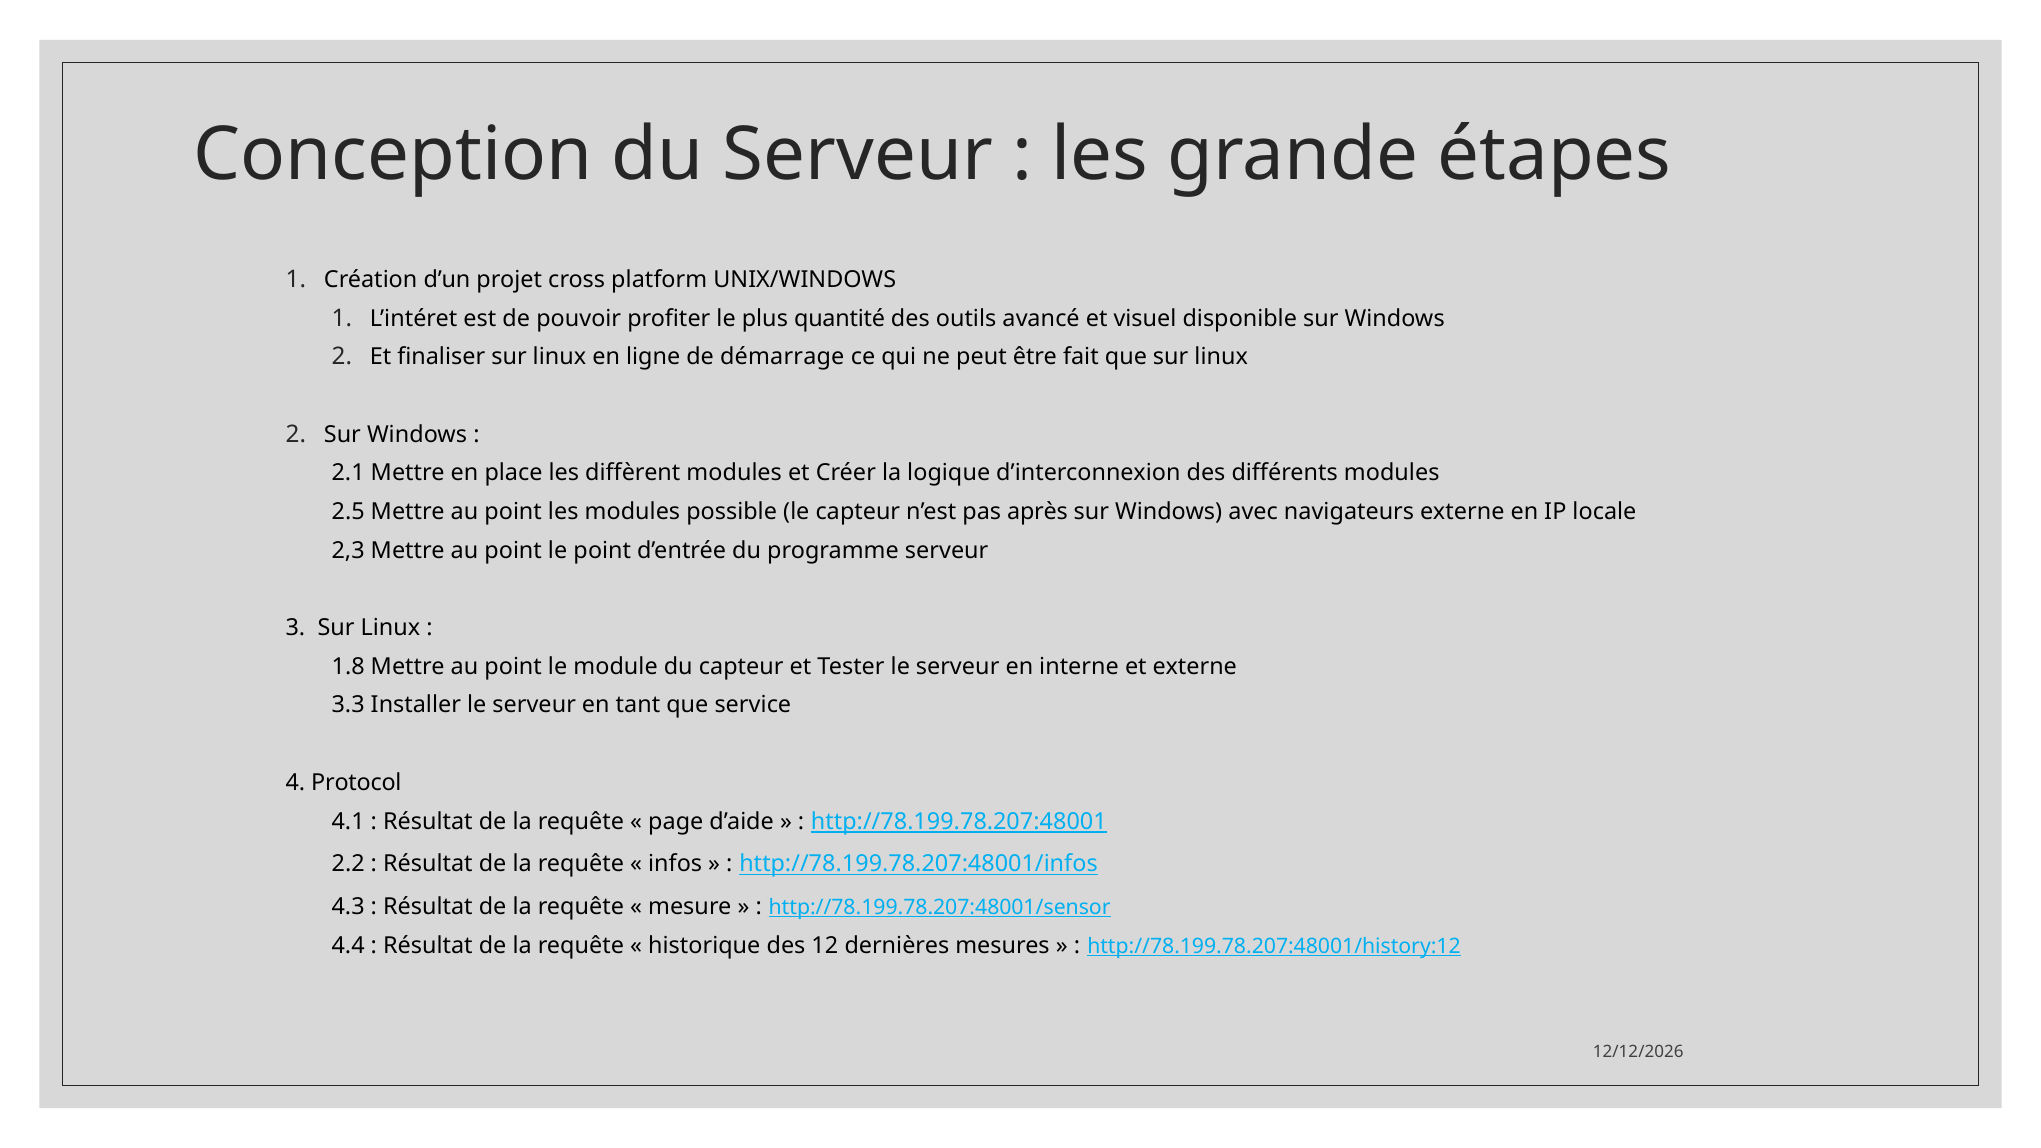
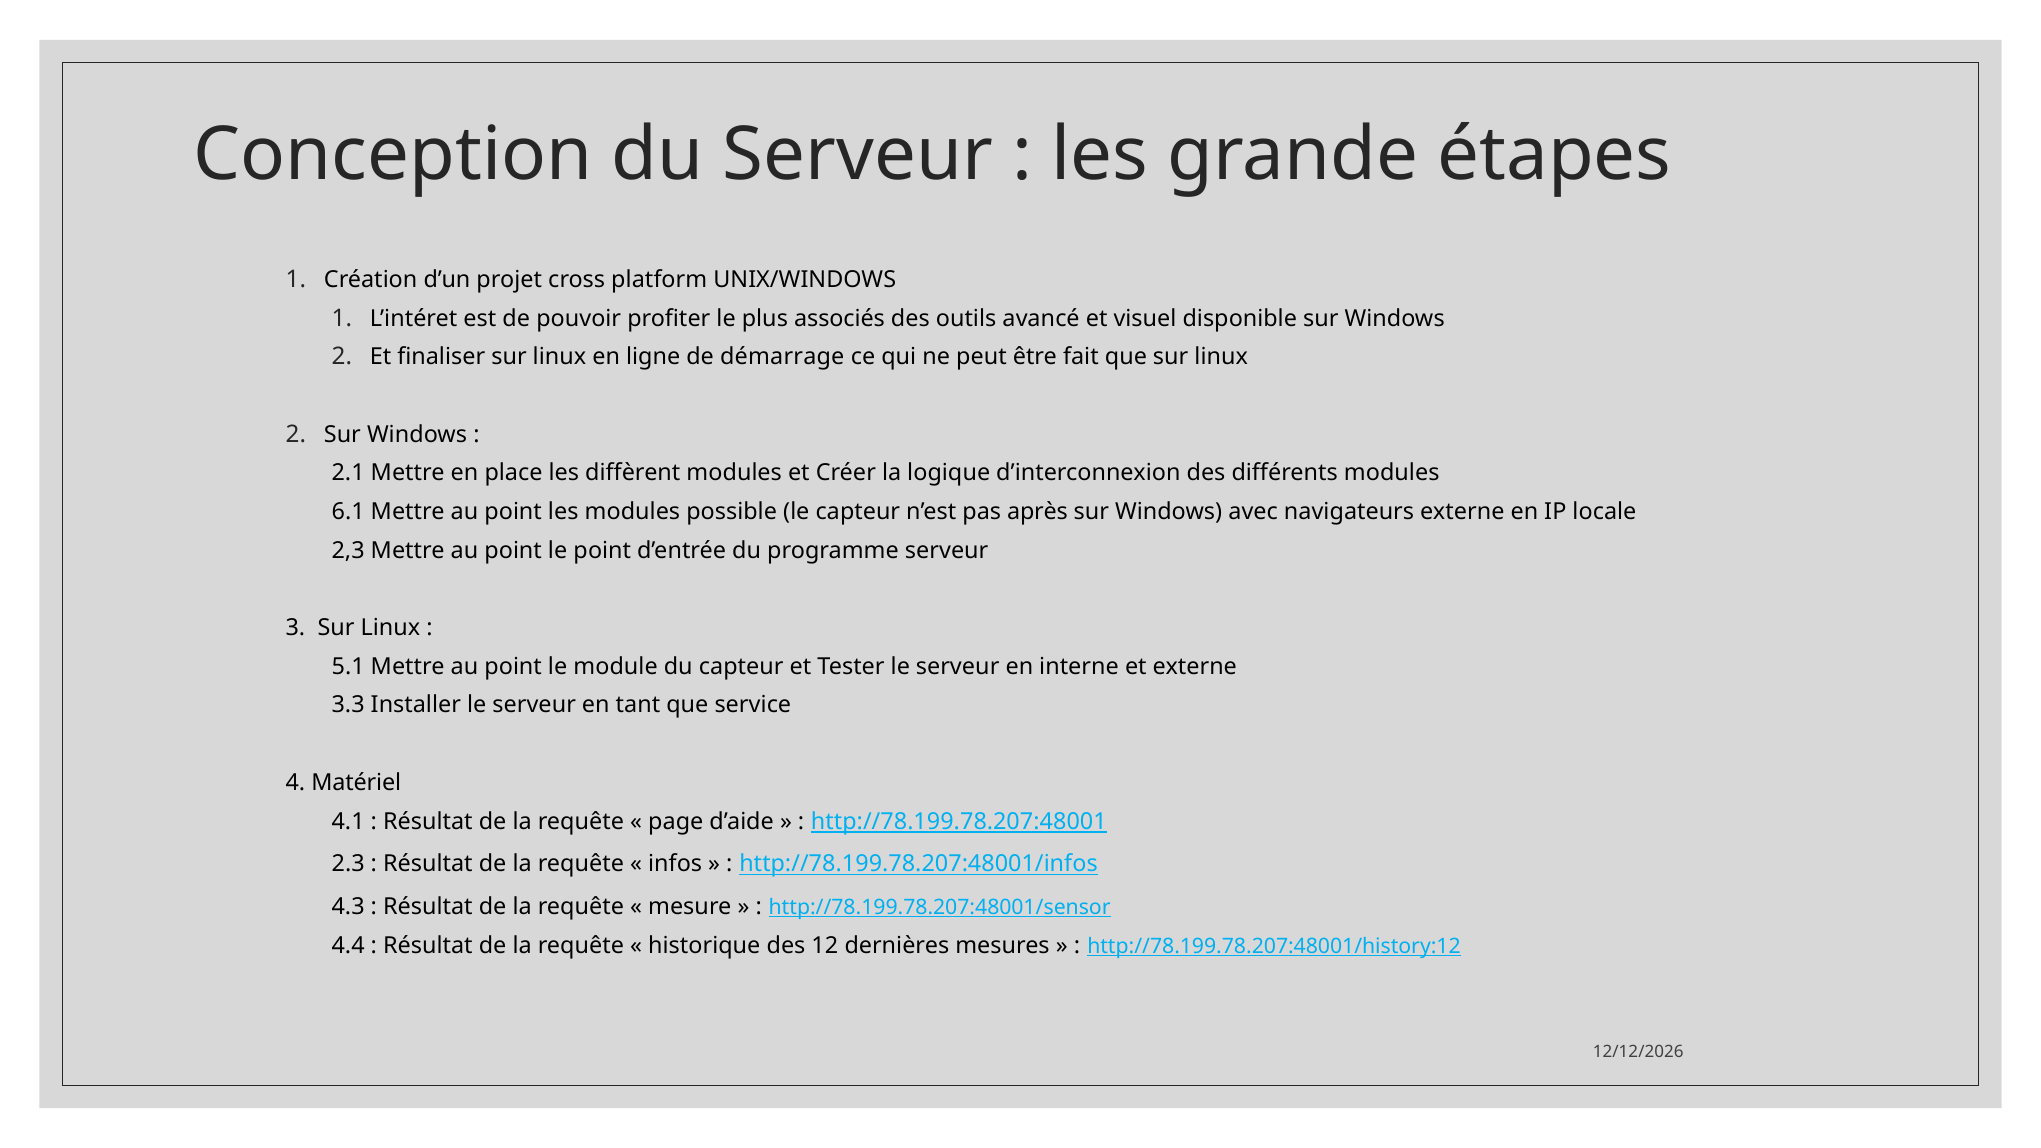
quantité: quantité -> associés
2.5: 2.5 -> 6.1
1.8: 1.8 -> 5.1
Protocol: Protocol -> Matériel
2.2: 2.2 -> 2.3
